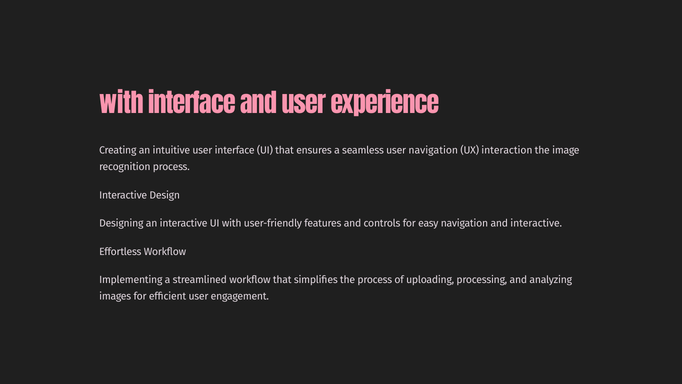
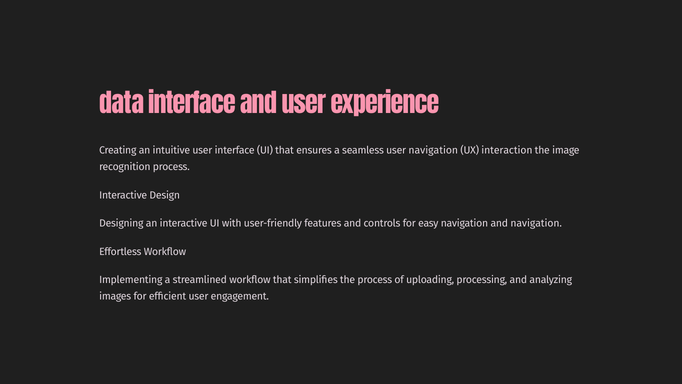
with at (122, 105): with -> data
and interactive: interactive -> navigation
